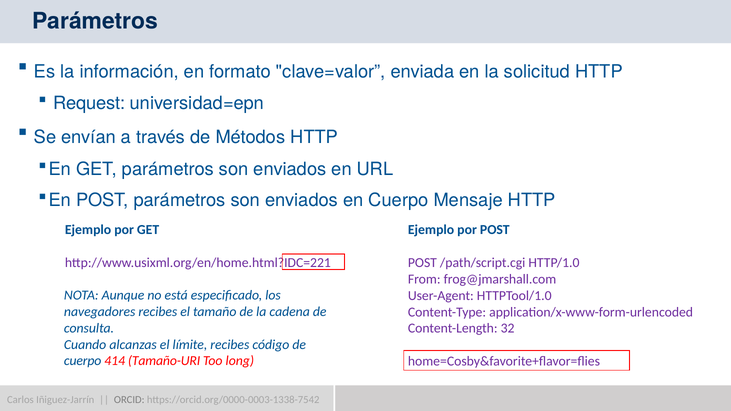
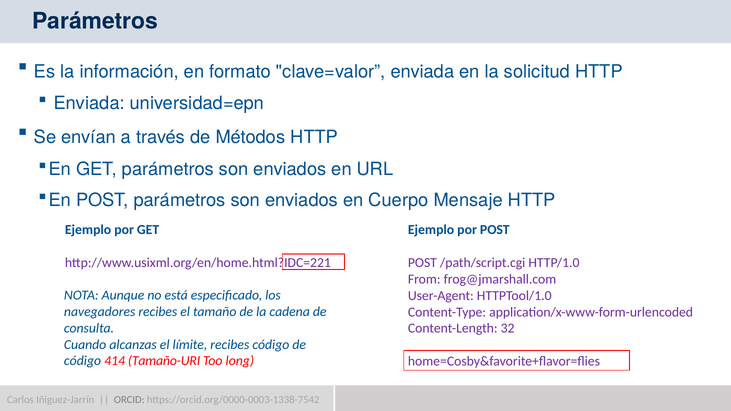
Request at (89, 103): Request -> Enviada
cuerpo at (83, 361): cuerpo -> código
